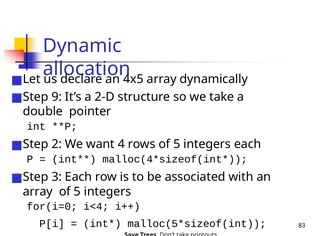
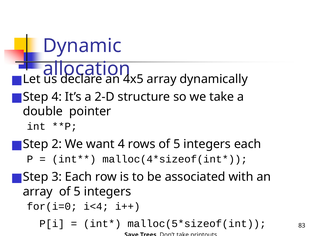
Step 9: 9 -> 4
